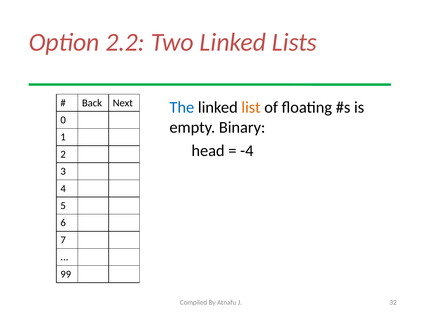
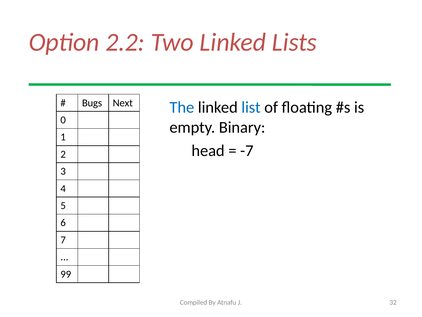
Back: Back -> Bugs
list colour: orange -> blue
-4: -4 -> -7
